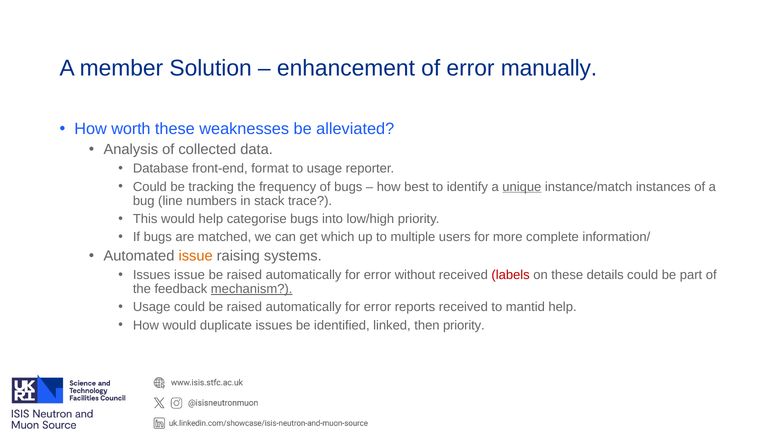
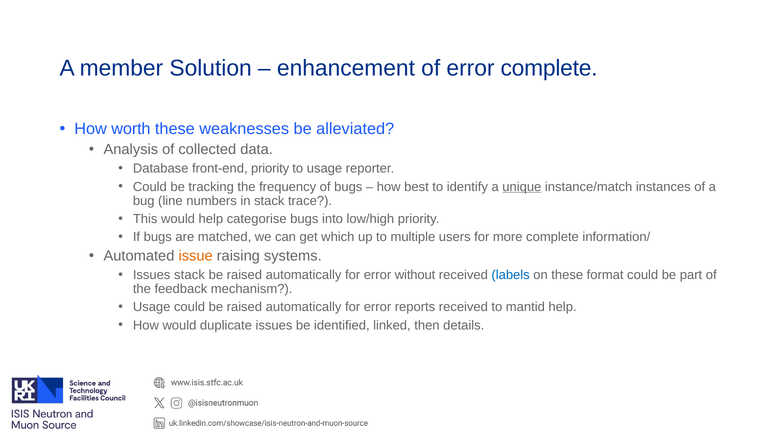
error manually: manually -> complete
front-end format: format -> priority
Issues issue: issue -> stack
labels colour: red -> blue
details: details -> format
mechanism underline: present -> none
then priority: priority -> details
